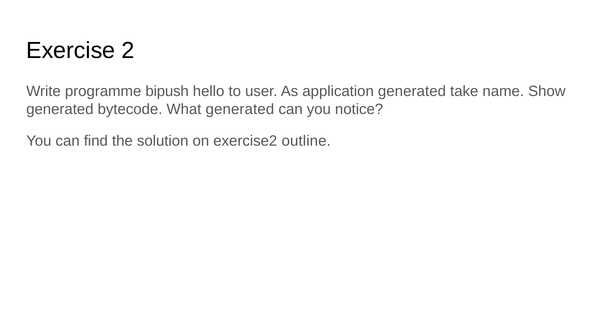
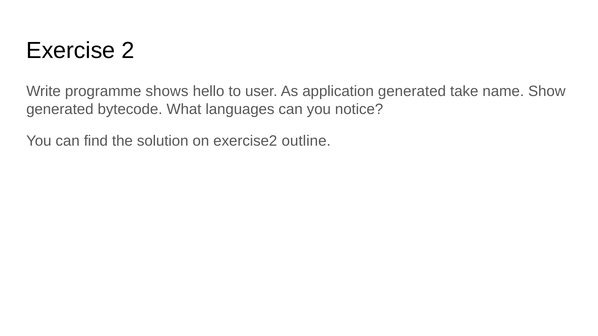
bipush: bipush -> shows
What generated: generated -> languages
